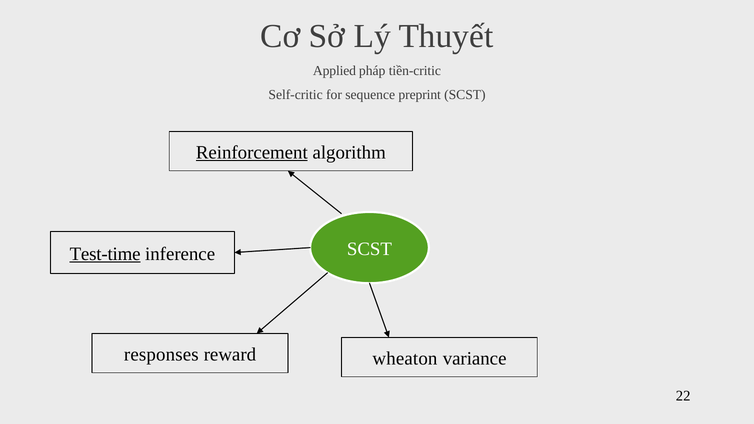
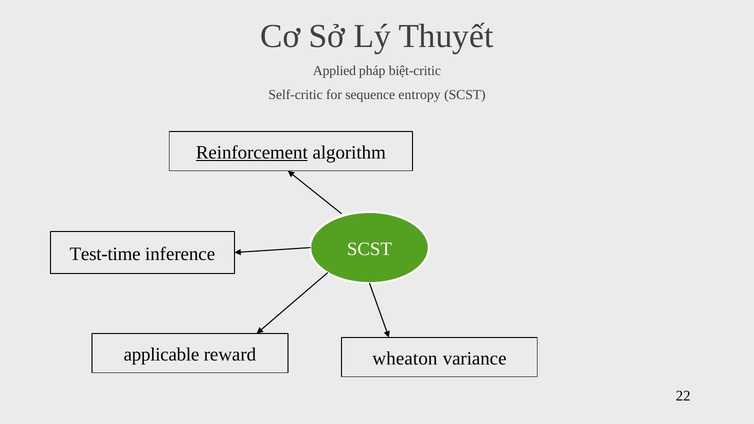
tiền-critic: tiền-critic -> biệt-critic
preprint: preprint -> entropy
Test-time underline: present -> none
responses: responses -> applicable
